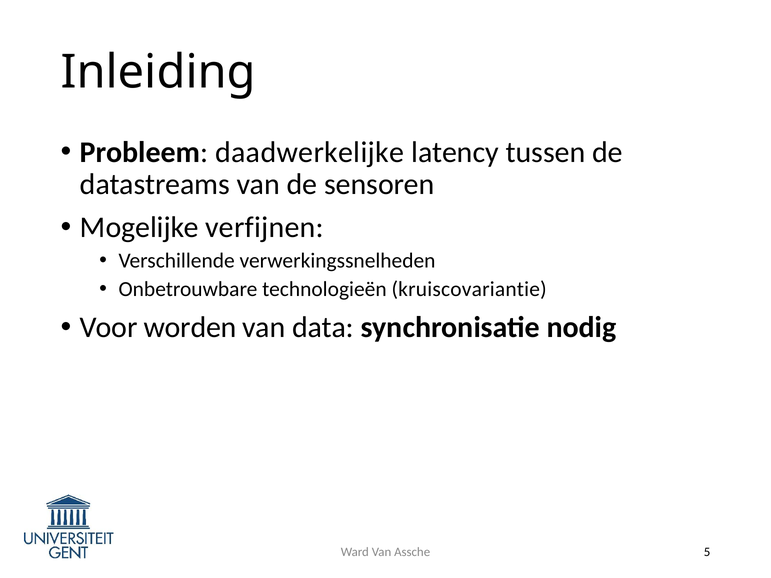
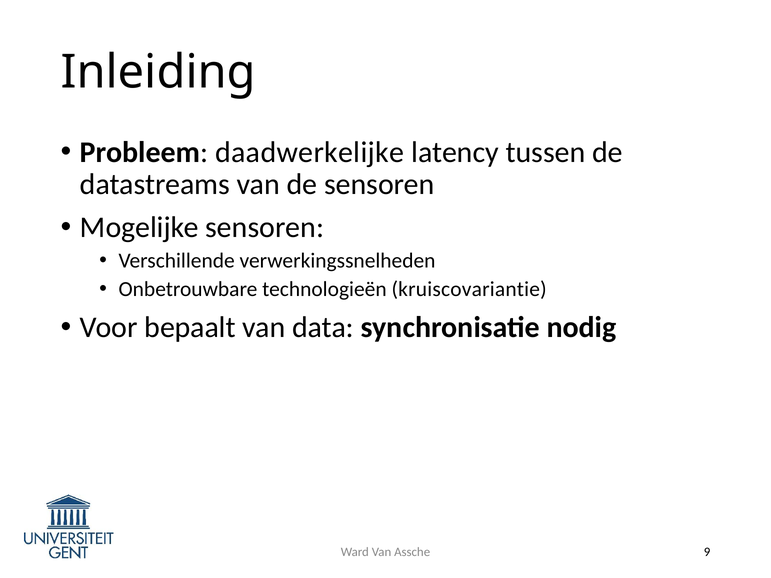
Mogelijke verfijnen: verfijnen -> sensoren
worden: worden -> bepaalt
5: 5 -> 9
